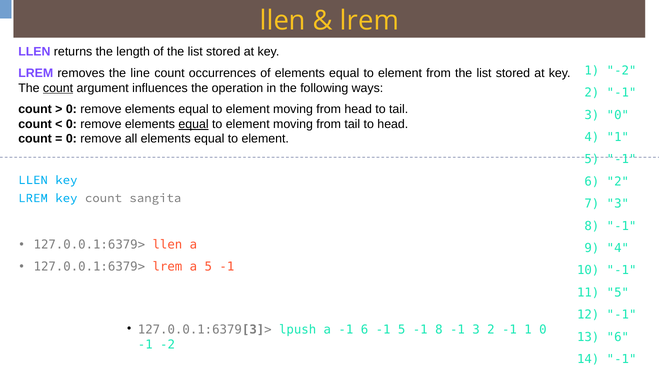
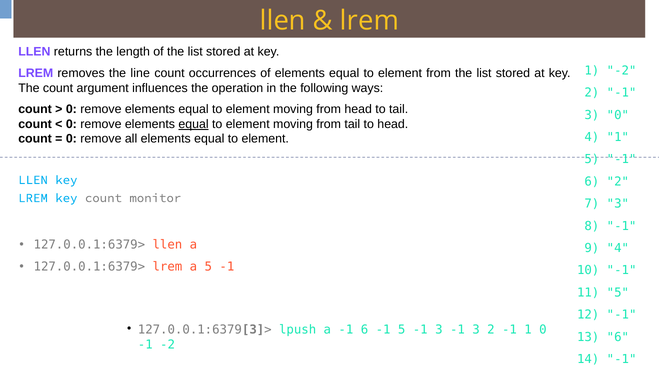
count at (58, 88) underline: present -> none
sangita: sangita -> monitor
5 -1 8: 8 -> 3
